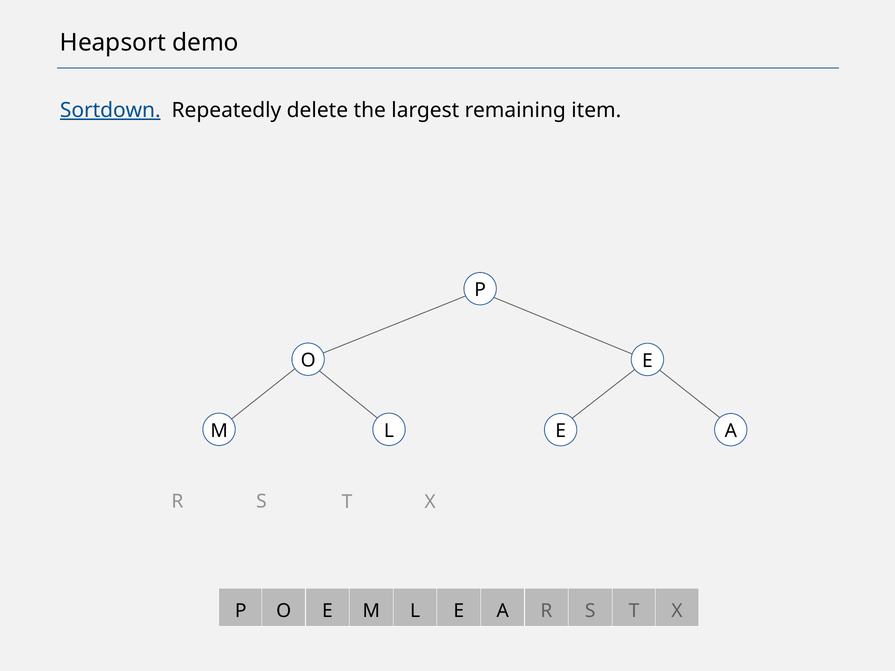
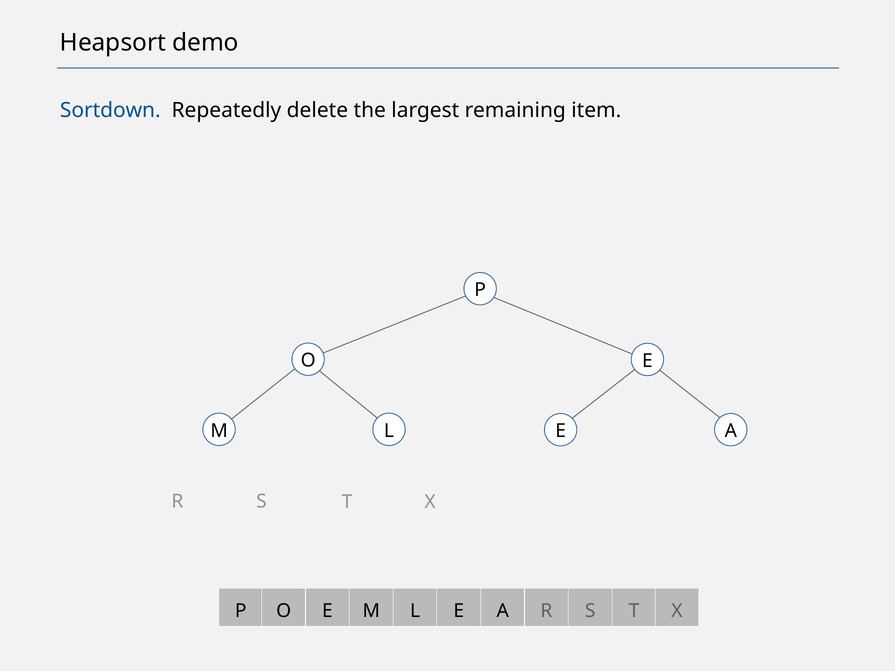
Sortdown underline: present -> none
